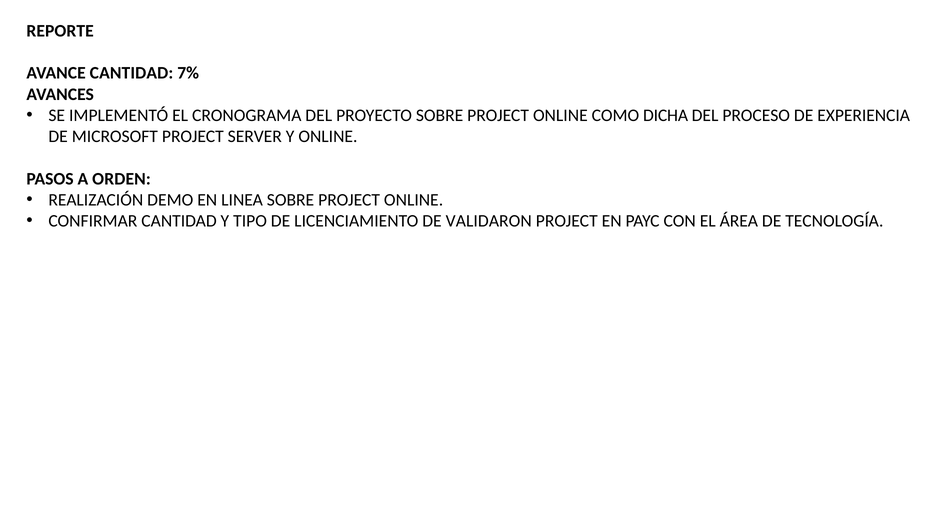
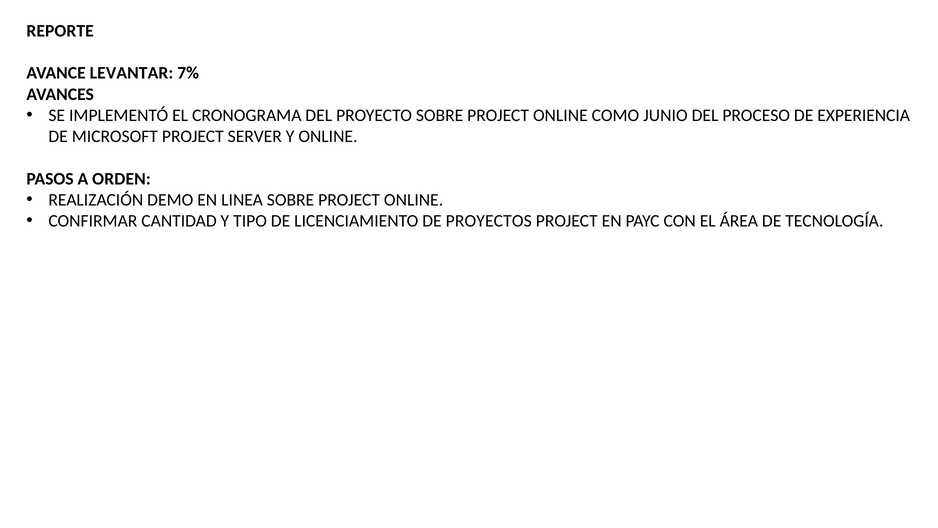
AVANCE CANTIDAD: CANTIDAD -> LEVANTAR
DICHA: DICHA -> JUNIO
VALIDARON: VALIDARON -> PROYECTOS
